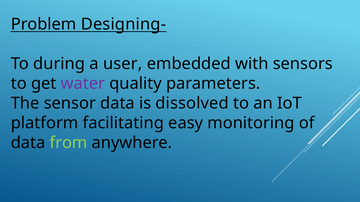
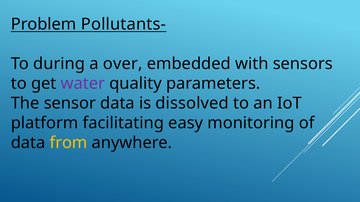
Designing-: Designing- -> Pollutants-
user: user -> over
from colour: light green -> yellow
